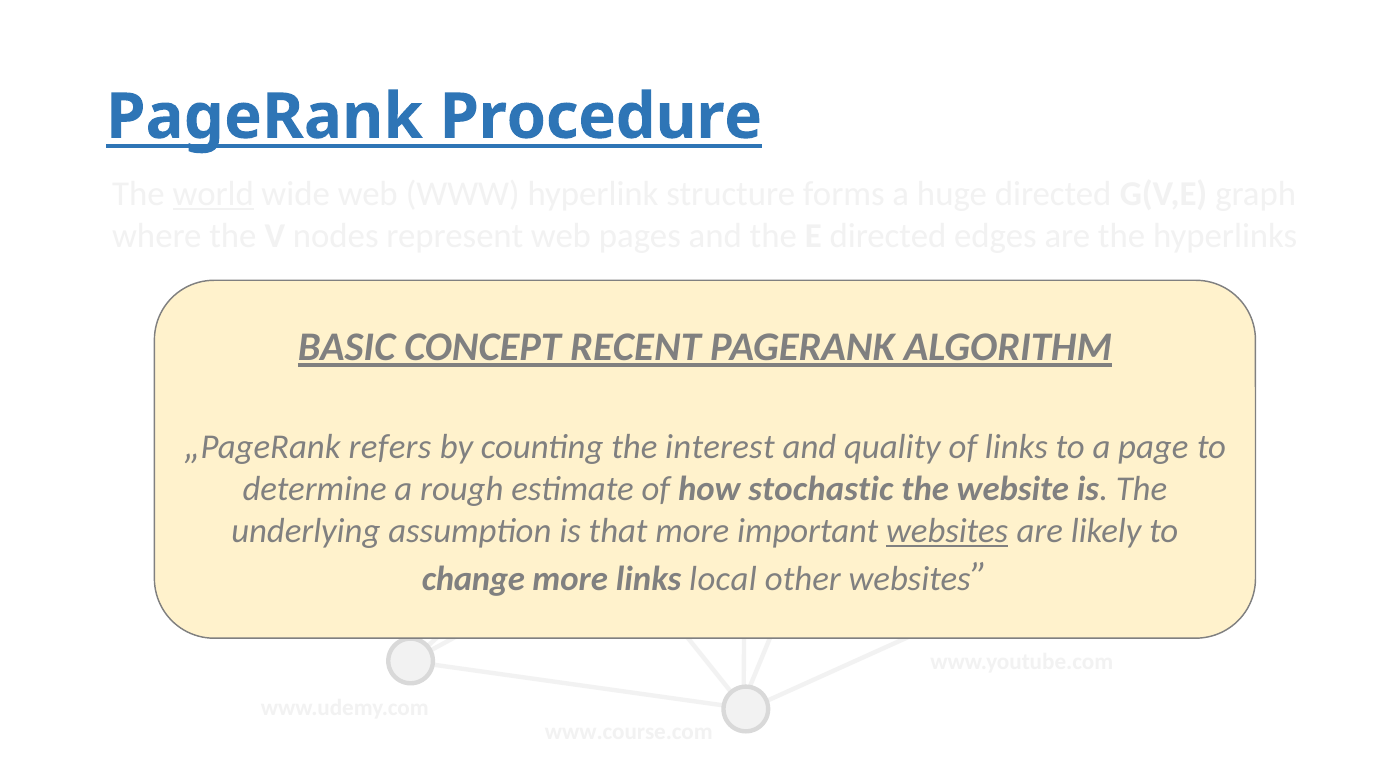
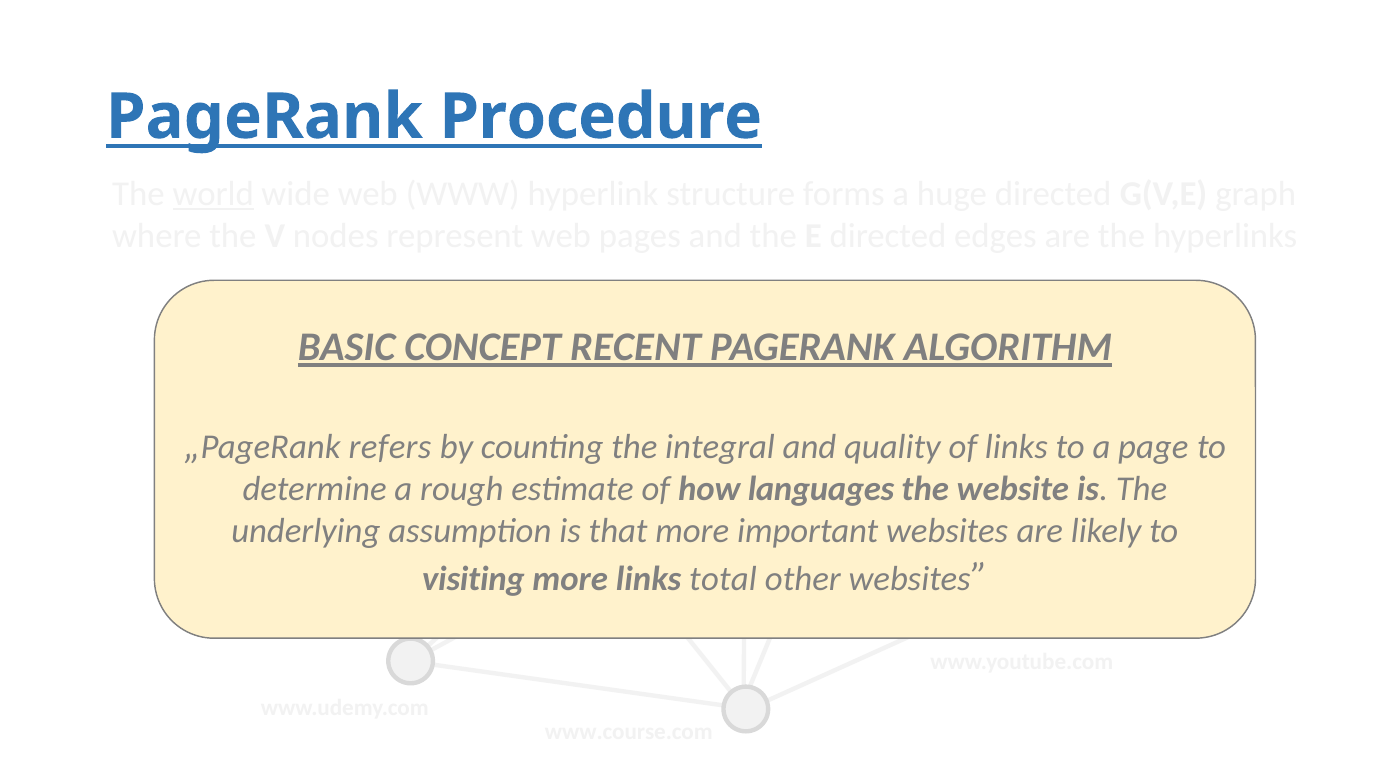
interest: interest -> integral
stochastic: stochastic -> languages
websites at (947, 531) underline: present -> none
change: change -> visiting
local: local -> total
